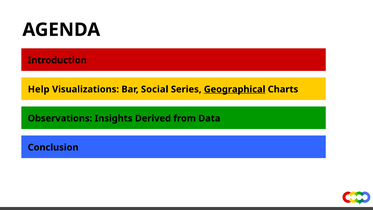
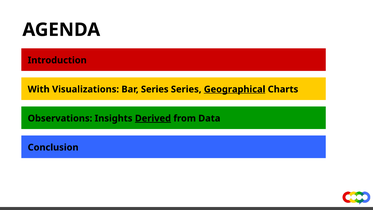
Help: Help -> With
Bar Social: Social -> Series
Derived underline: none -> present
